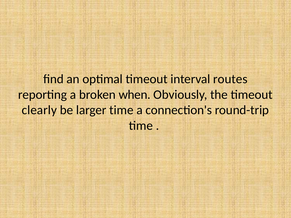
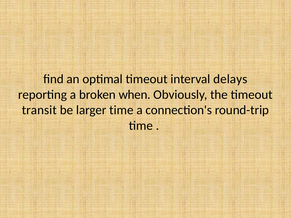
routes: routes -> delays
clearly: clearly -> transit
